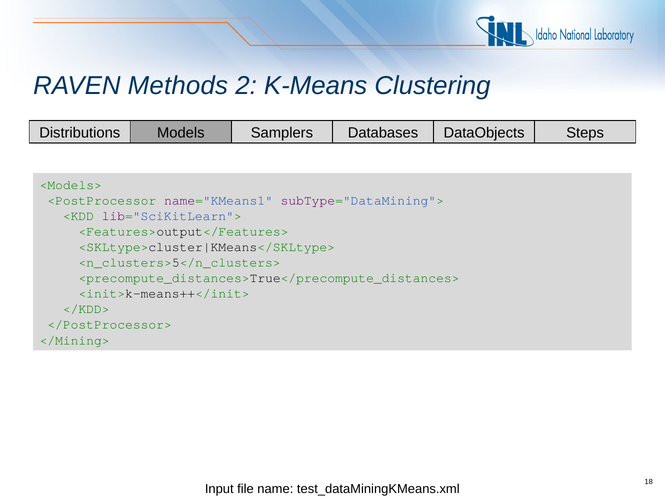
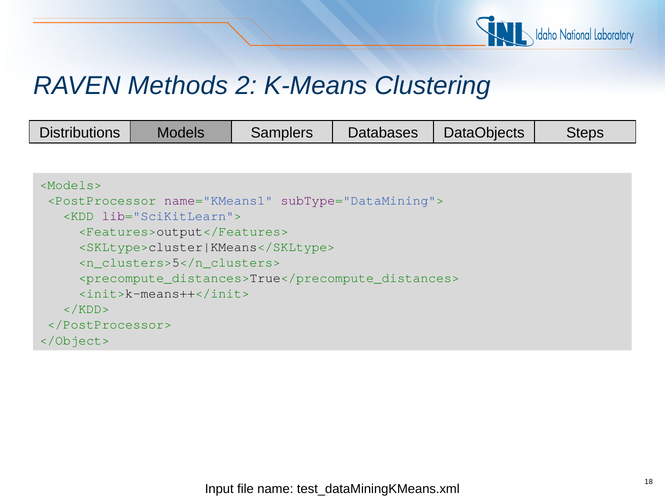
</Mining>: </Mining> -> </Object>
